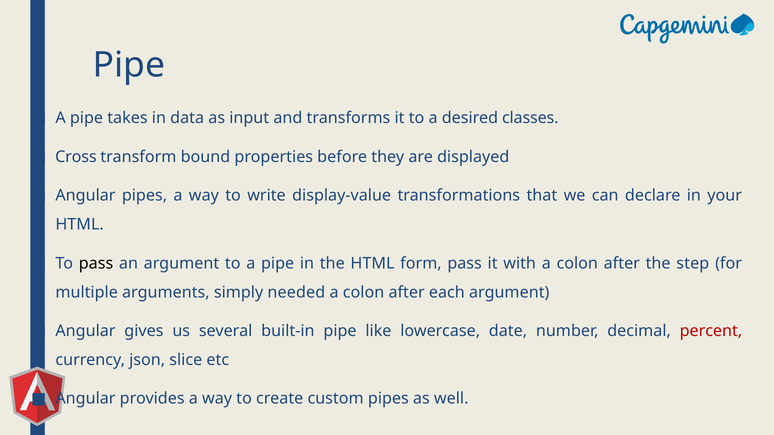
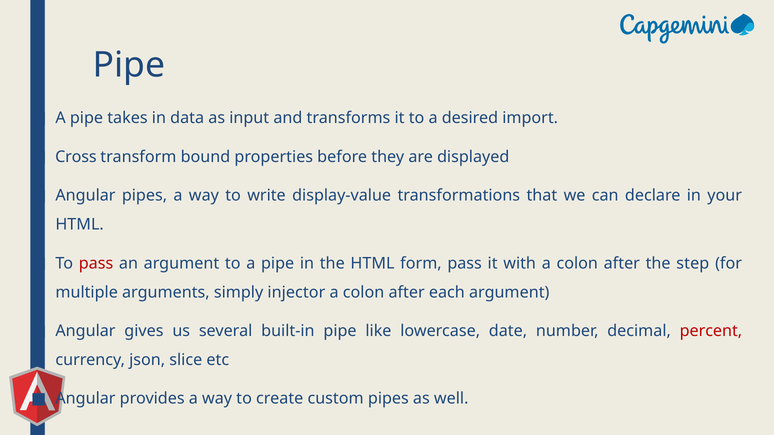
classes: classes -> import
pass at (96, 263) colour: black -> red
needed: needed -> injector
